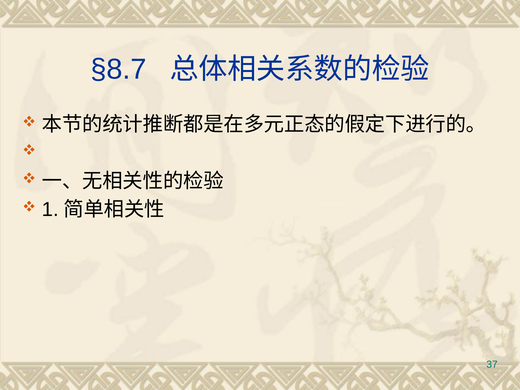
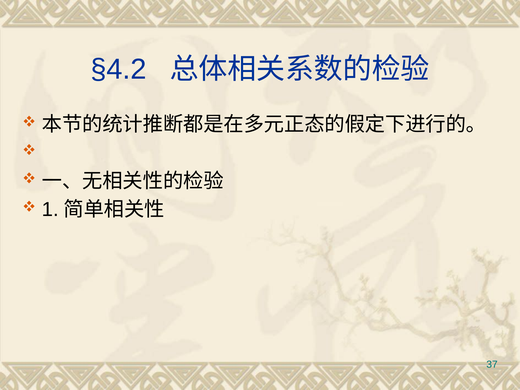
§8.7: §8.7 -> §4.2
